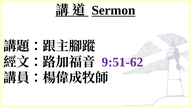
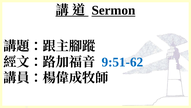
9:51-62 colour: purple -> blue
